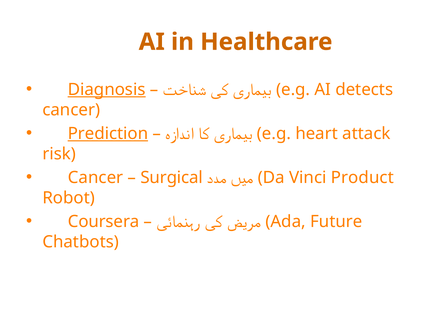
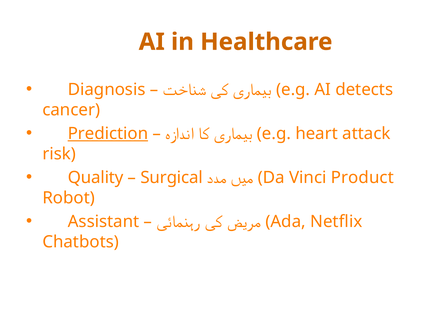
Diagnosis underline: present -> none
Cancer at (96, 178): Cancer -> Quality
Coursera: Coursera -> Assistant
Future: Future -> Netflix
